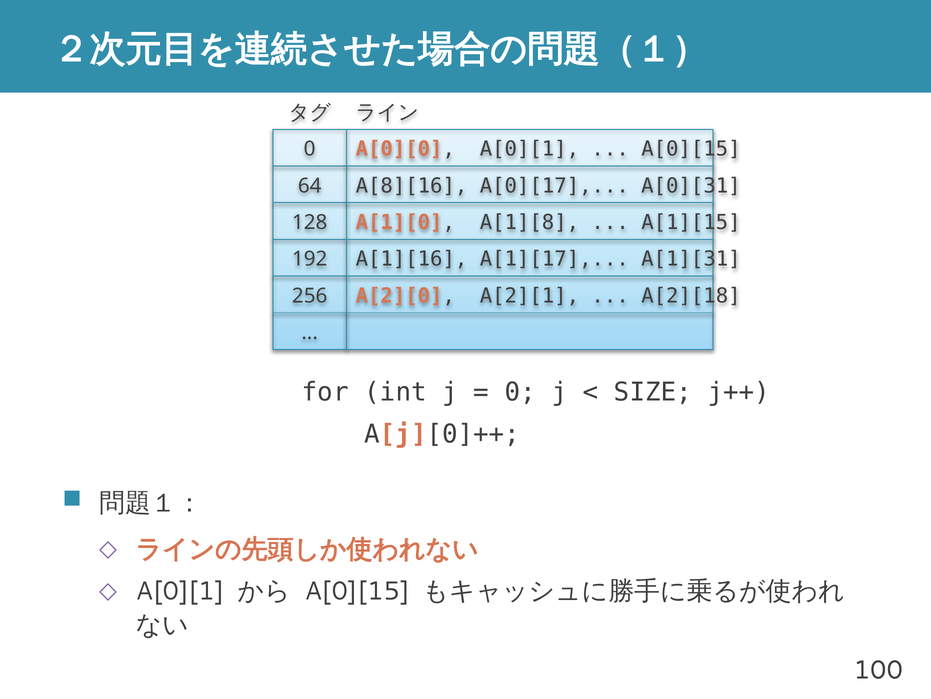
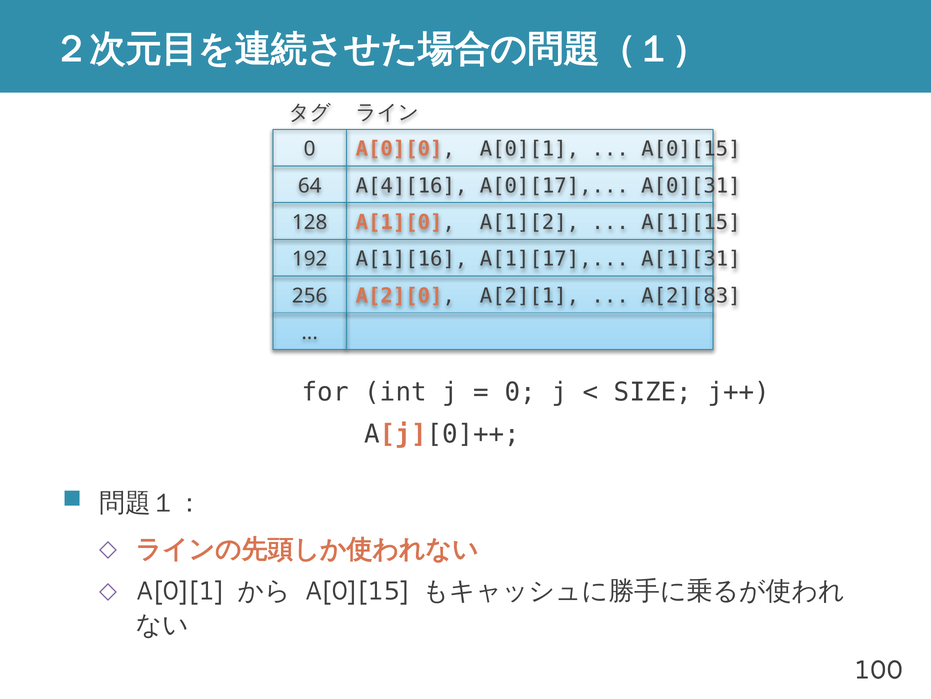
A[8][16: A[8][16 -> A[4][16
A[1][8: A[1][8 -> A[1][2
A[2][18: A[2][18 -> A[2][83
